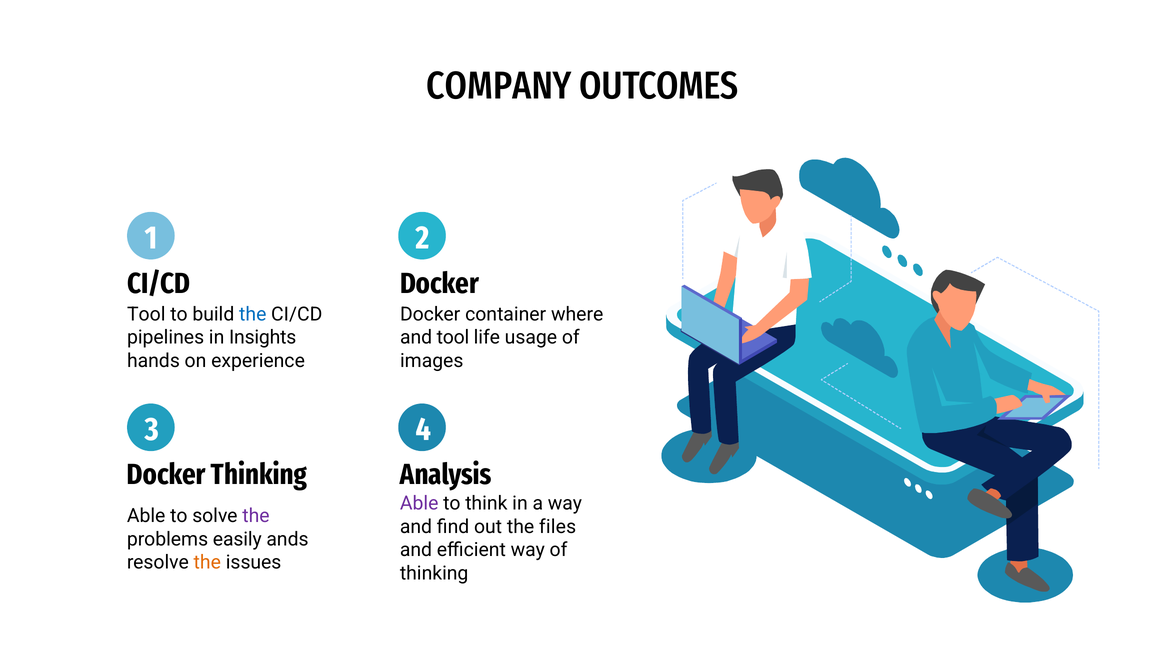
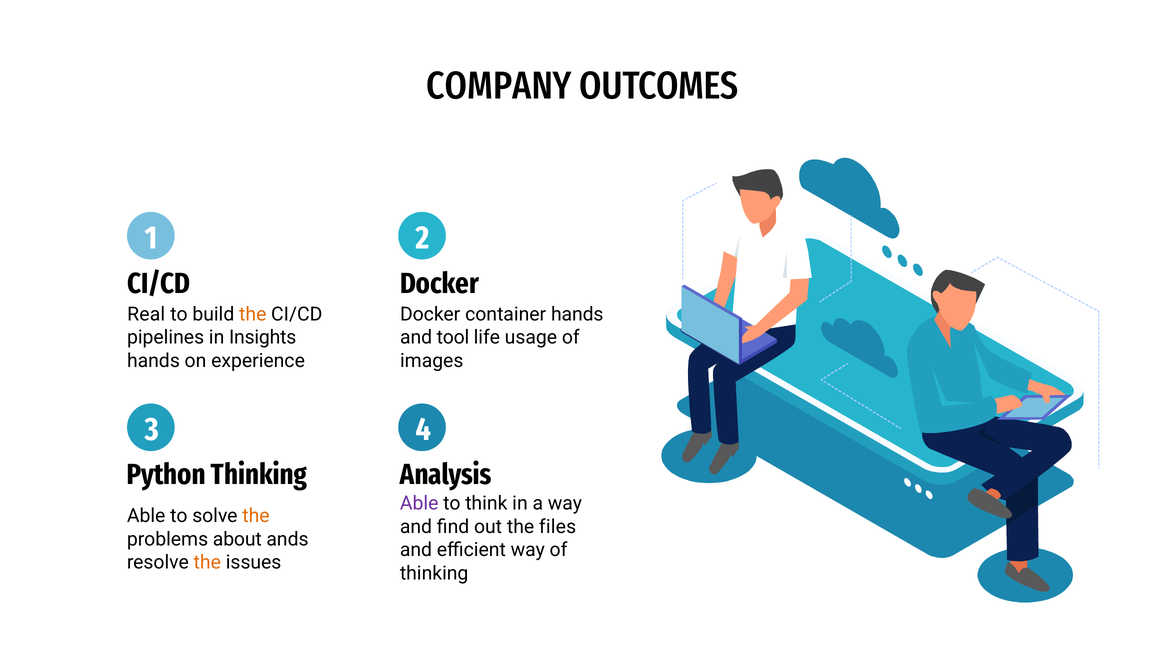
Tool at (146, 314): Tool -> Real
the at (253, 314) colour: blue -> orange
container where: where -> hands
Docker at (166, 475): Docker -> Python
the at (256, 516) colour: purple -> orange
easily: easily -> about
